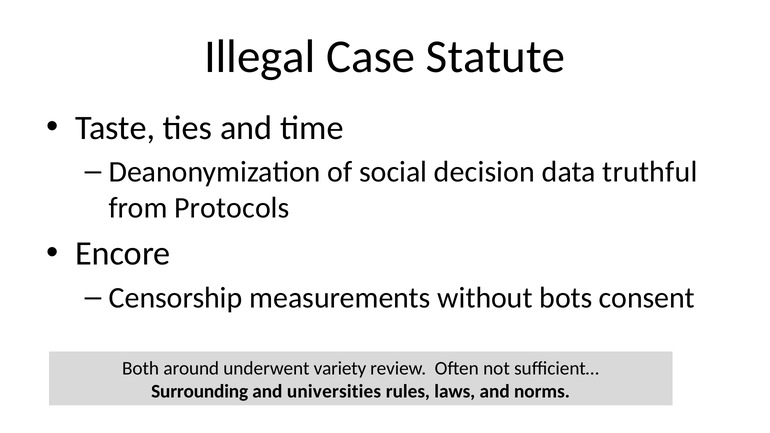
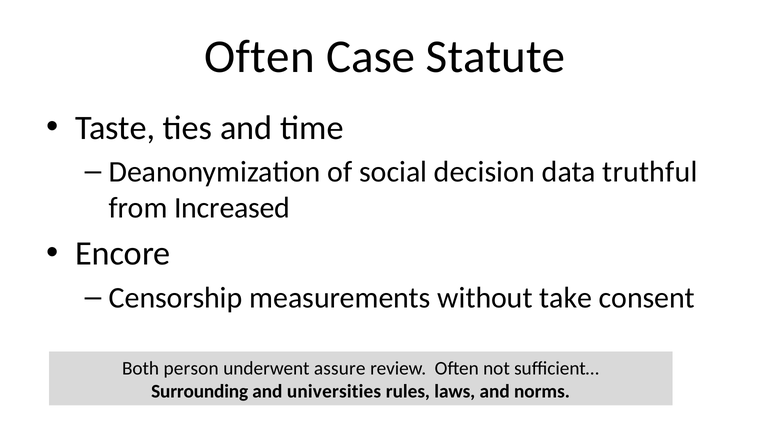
Illegal at (260, 57): Illegal -> Often
Protocols: Protocols -> Increased
bots: bots -> take
around: around -> person
variety: variety -> assure
